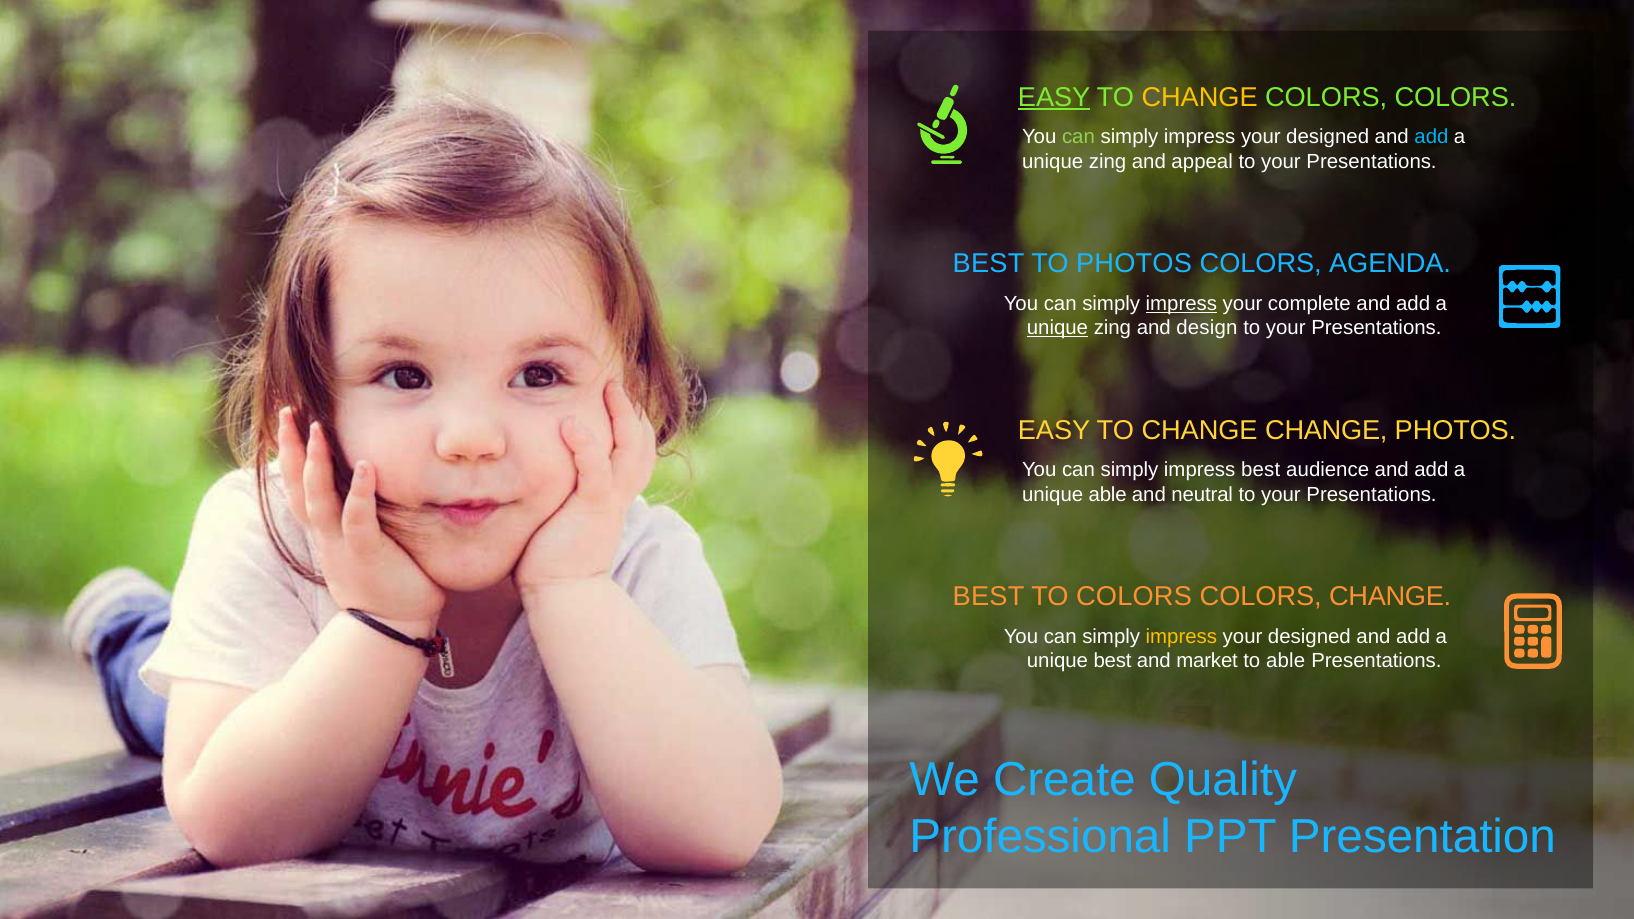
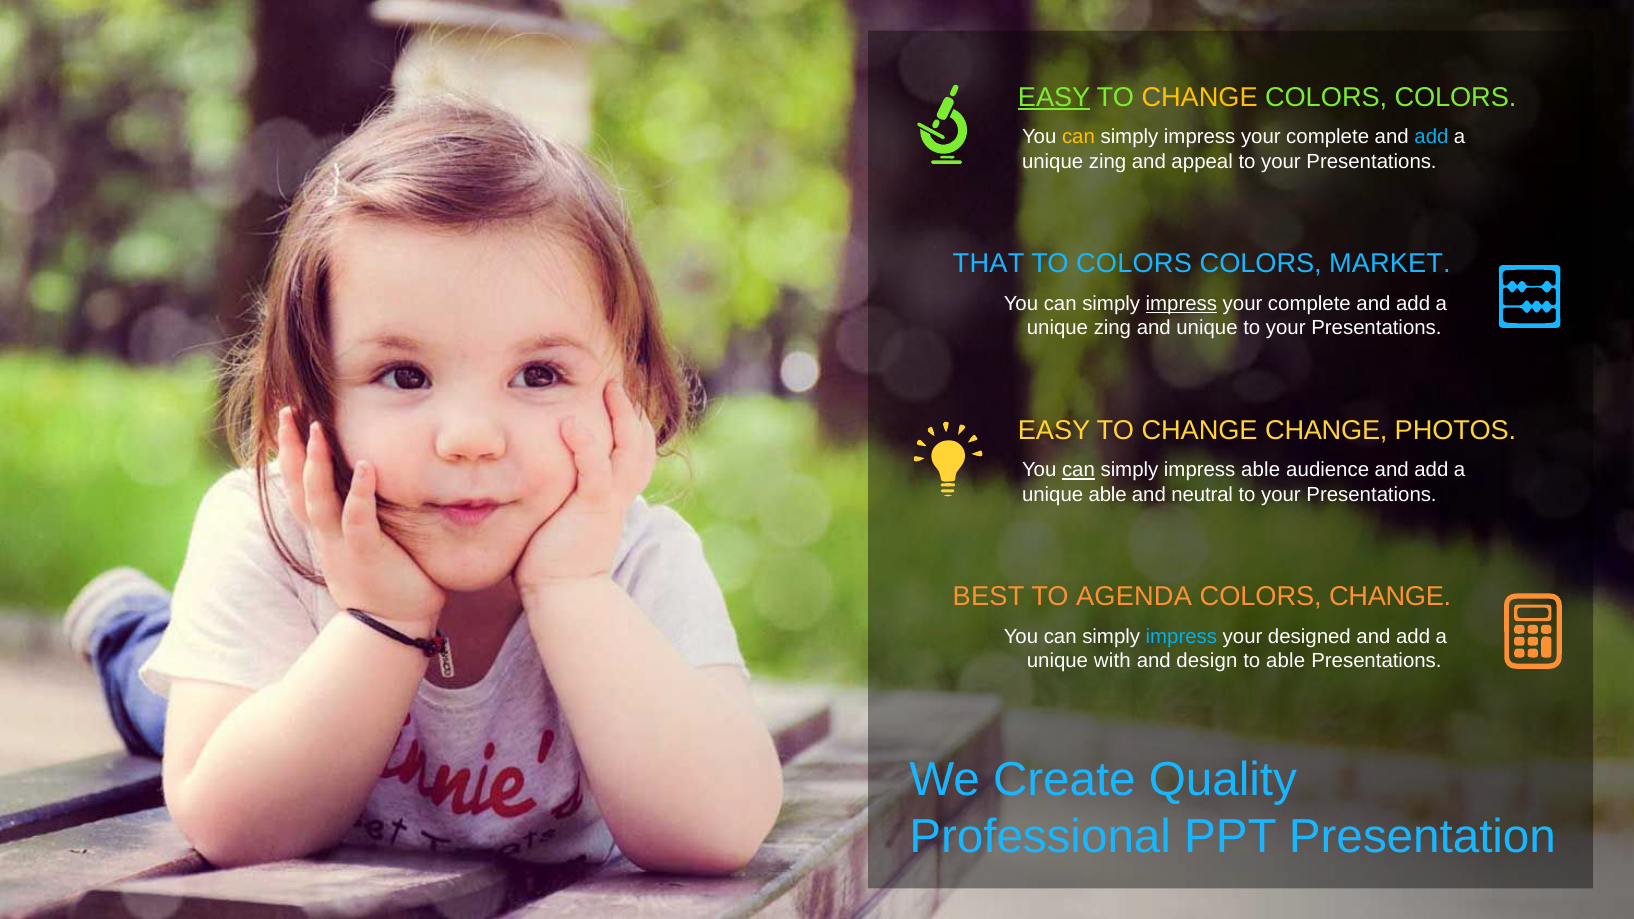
can at (1078, 137) colour: light green -> yellow
designed at (1328, 137): designed -> complete
BEST at (989, 264): BEST -> THAT
TO PHOTOS: PHOTOS -> COLORS
AGENDA: AGENDA -> MARKET
unique at (1057, 328) underline: present -> none
and design: design -> unique
can at (1078, 470) underline: none -> present
impress best: best -> able
TO COLORS: COLORS -> AGENDA
impress at (1181, 637) colour: yellow -> light blue
unique best: best -> with
market: market -> design
